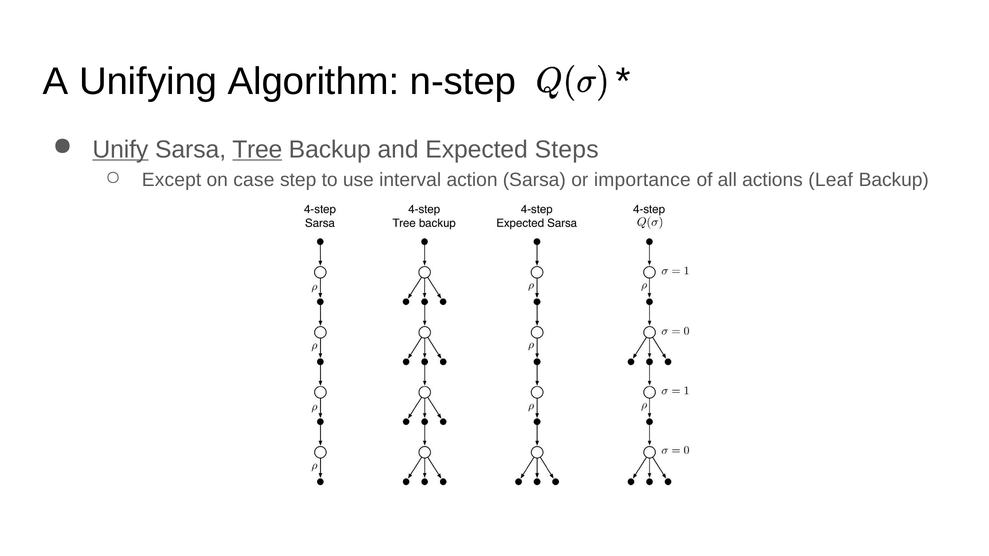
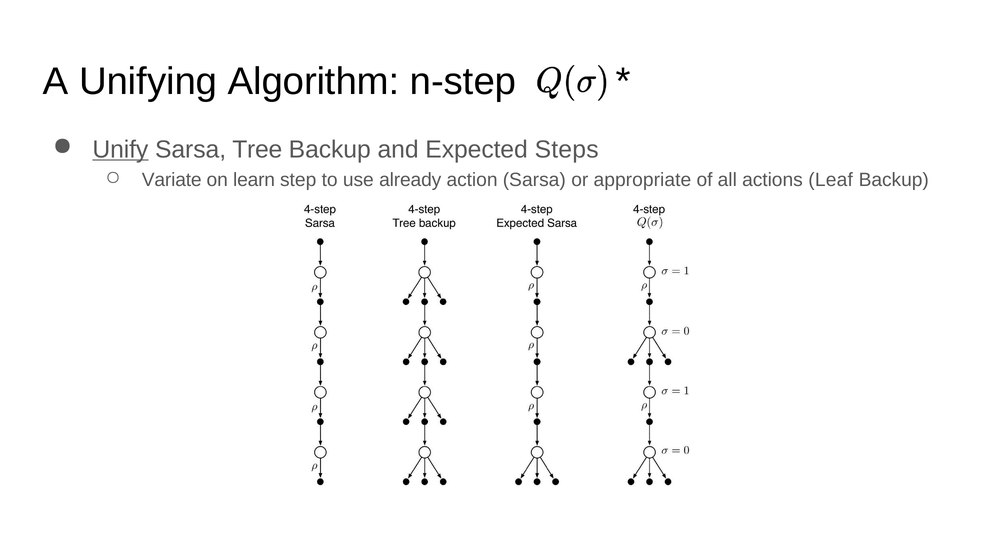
Tree underline: present -> none
Except: Except -> Variate
case: case -> learn
interval: interval -> already
importance: importance -> appropriate
